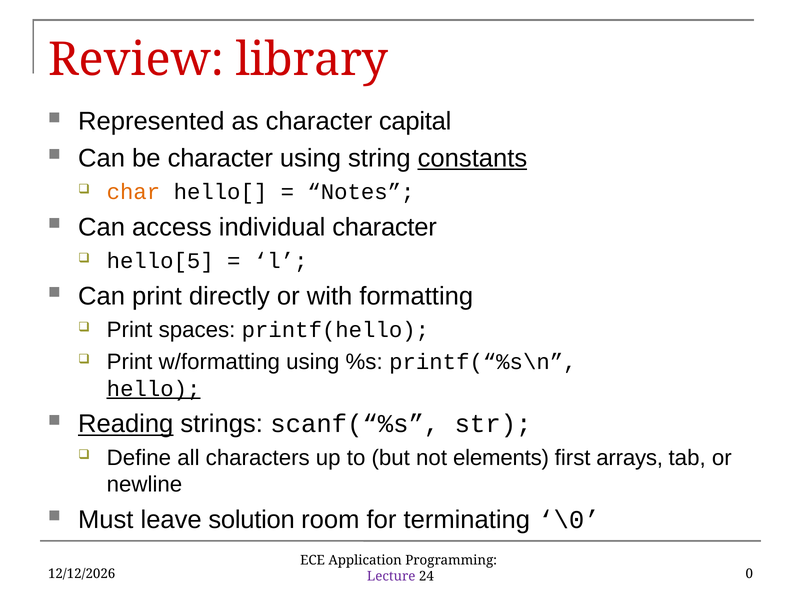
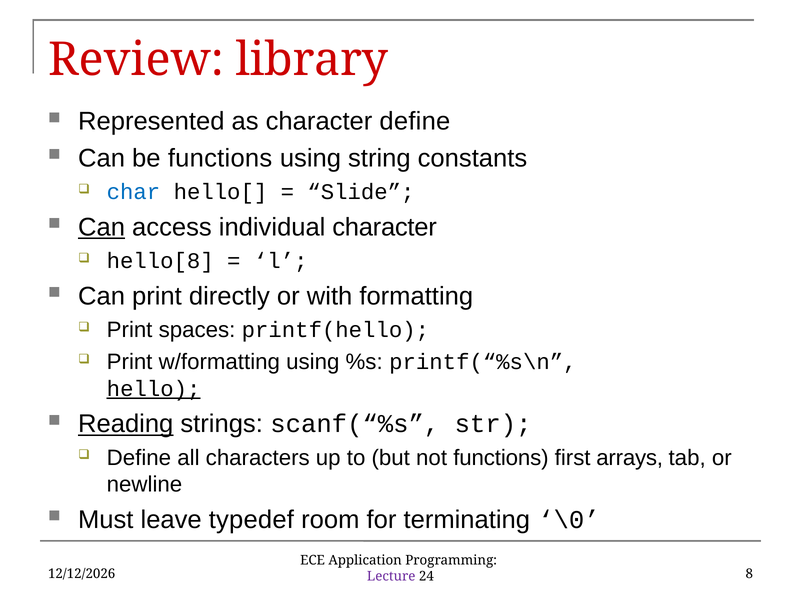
character capital: capital -> define
be character: character -> functions
constants underline: present -> none
char colour: orange -> blue
Notes: Notes -> Slide
Can at (102, 227) underline: none -> present
hello[5: hello[5 -> hello[8
not elements: elements -> functions
solution: solution -> typedef
0: 0 -> 8
